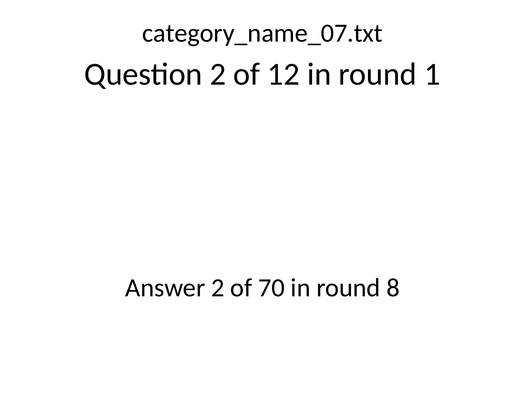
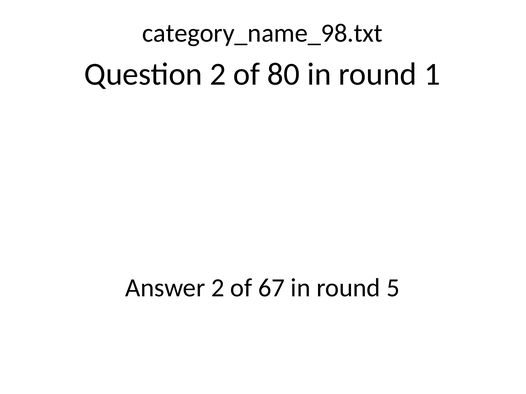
category_name_07.txt: category_name_07.txt -> category_name_98.txt
12: 12 -> 80
70: 70 -> 67
8: 8 -> 5
